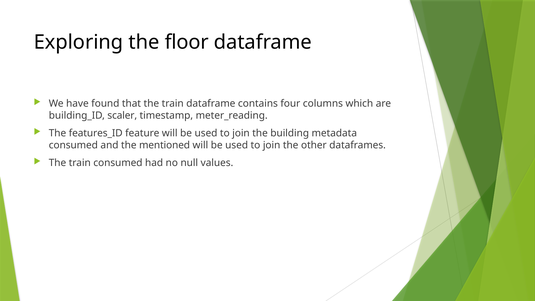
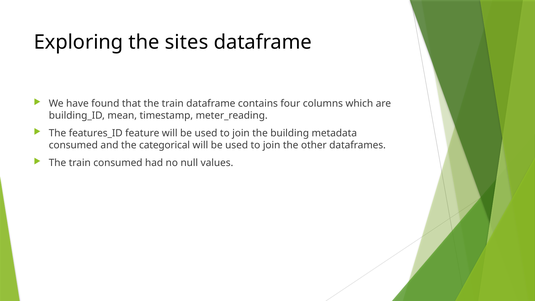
floor: floor -> sites
scaler: scaler -> mean
mentioned: mentioned -> categorical
